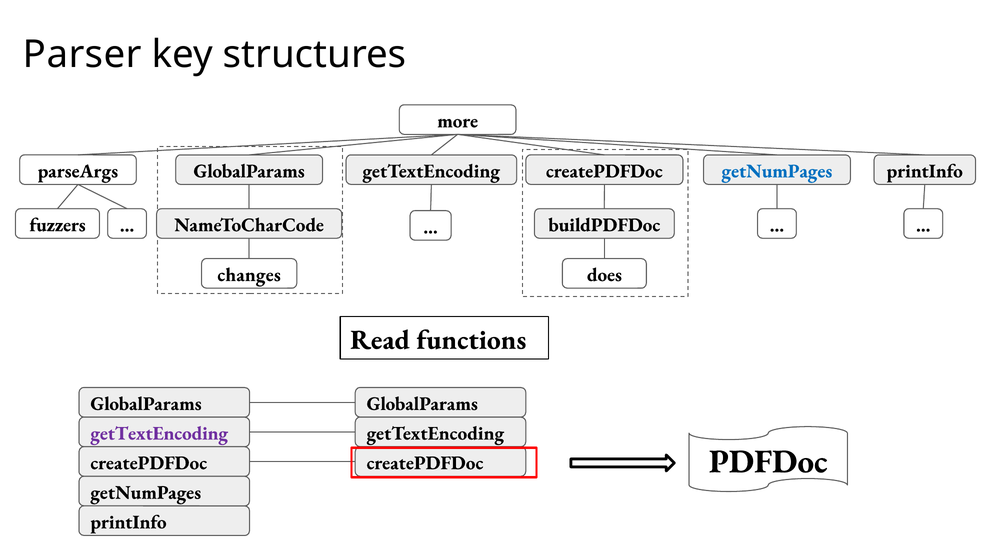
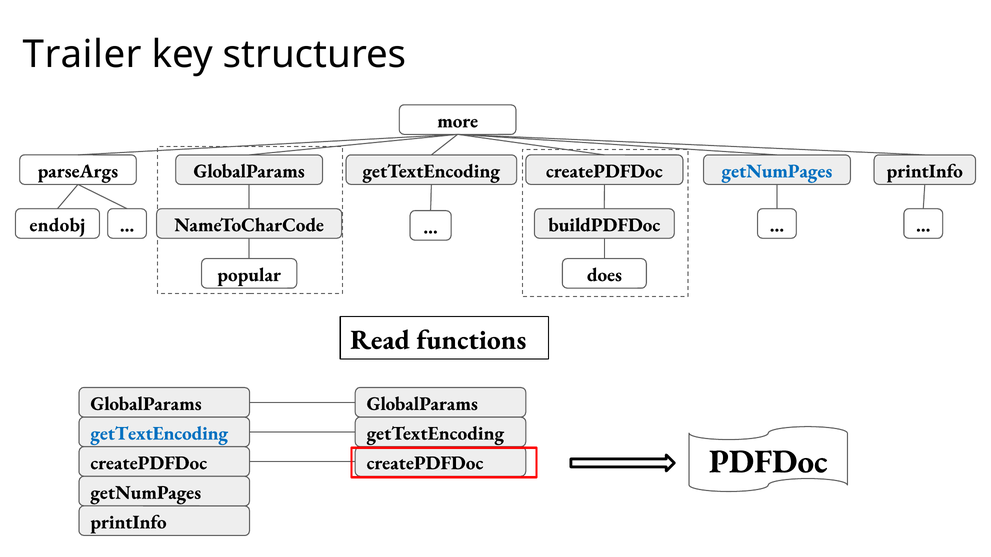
Parser: Parser -> Trailer
fuzzers: fuzzers -> endobj
changes: changes -> popular
getTextEncoding at (159, 434) colour: purple -> blue
